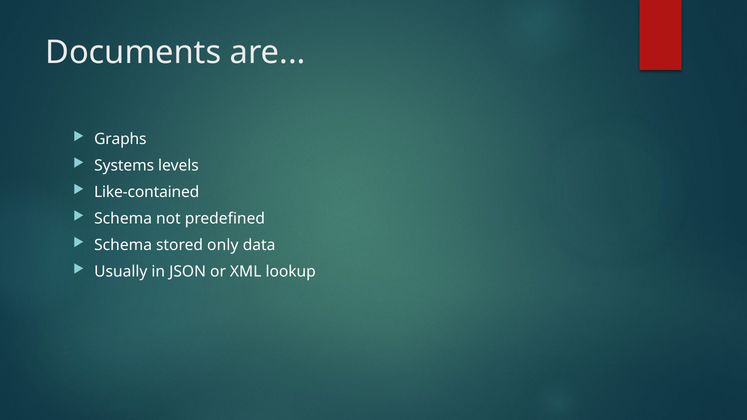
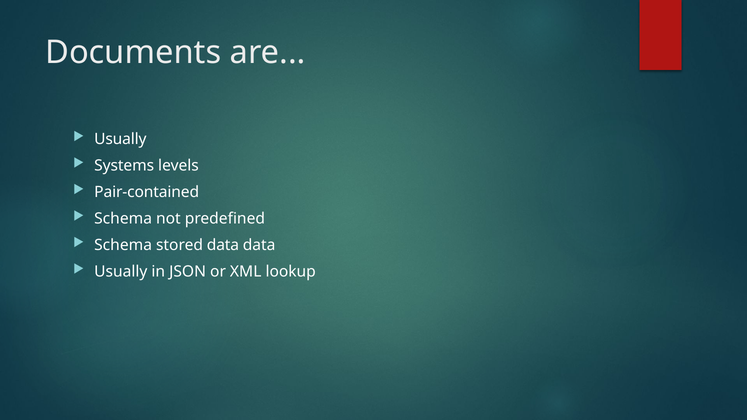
Graphs at (120, 139): Graphs -> Usually
Like-contained: Like-contained -> Pair-contained
stored only: only -> data
